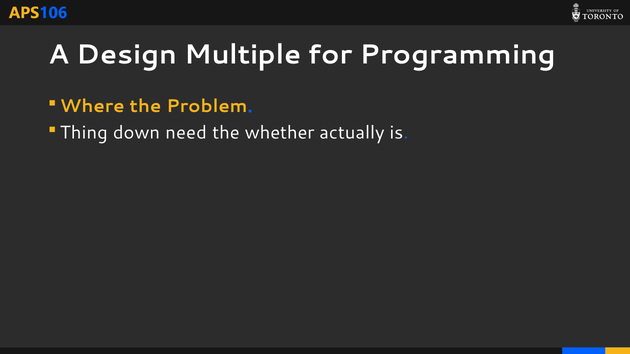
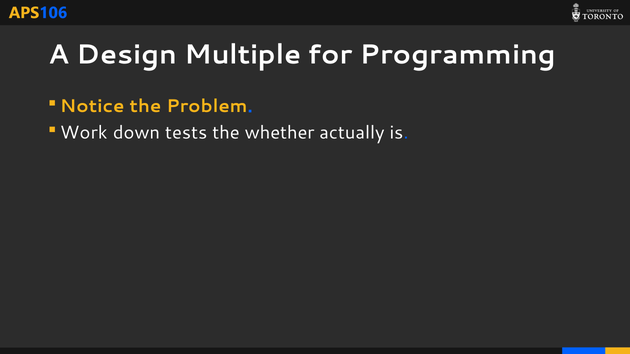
Where: Where -> Notice
Thing: Thing -> Work
need: need -> tests
